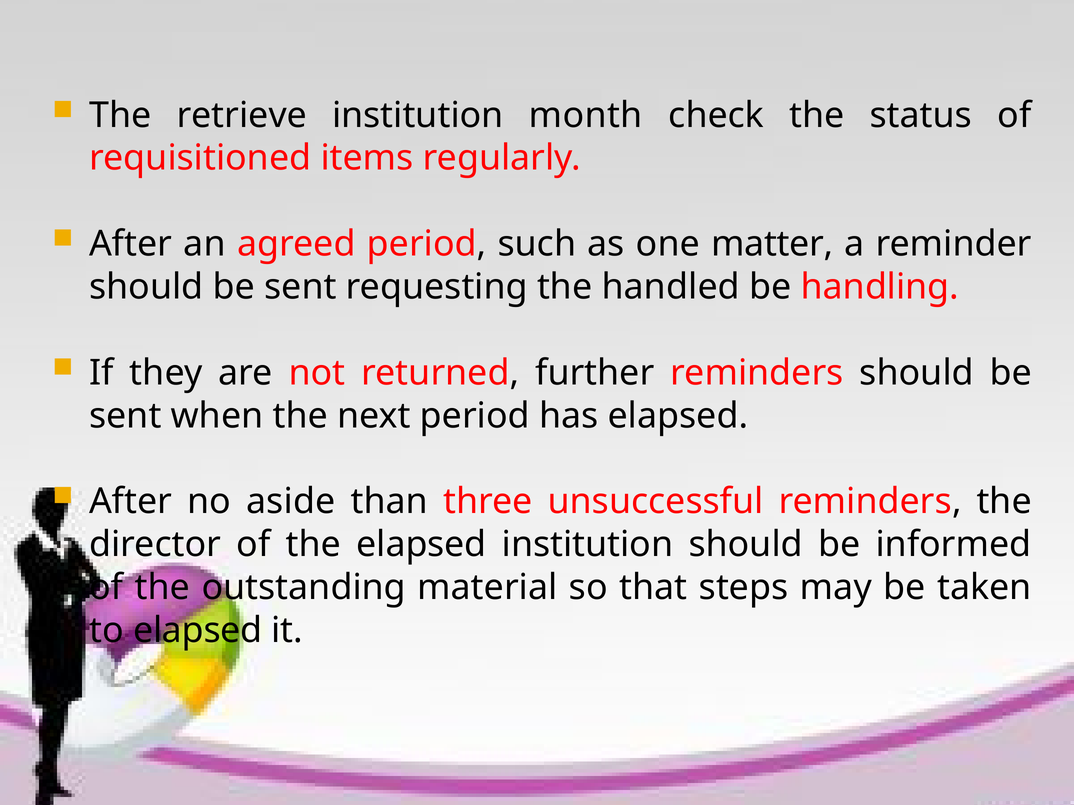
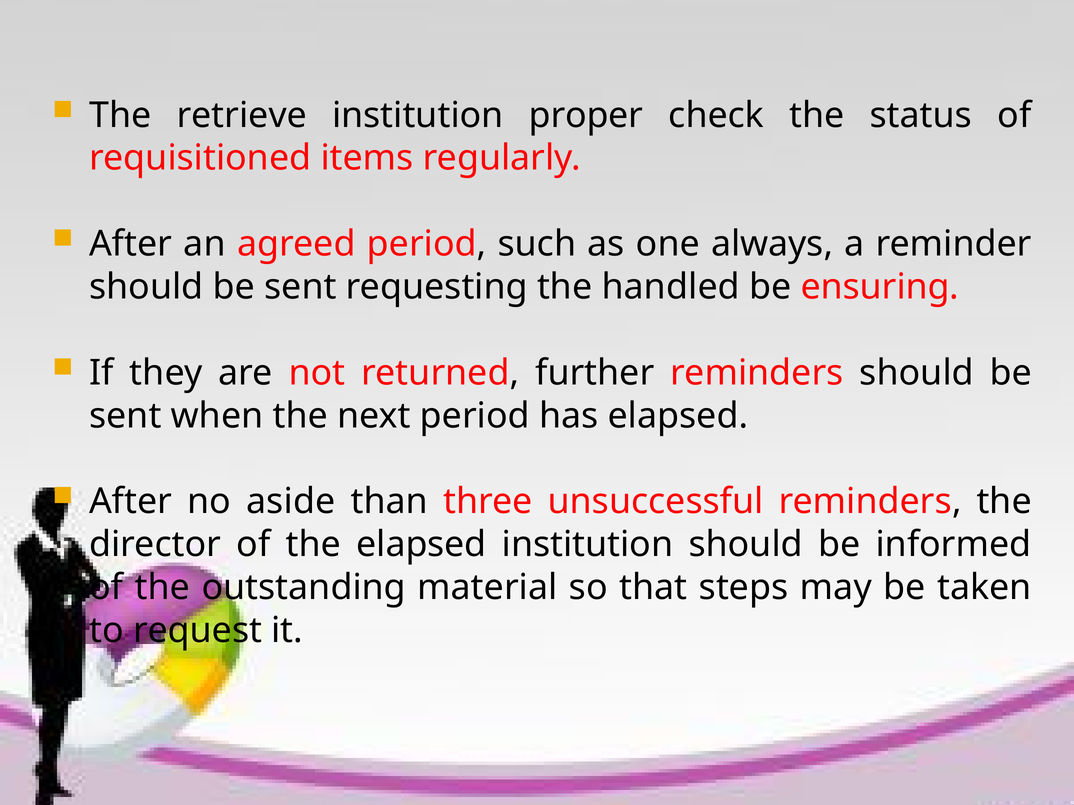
month: month -> proper
matter: matter -> always
handling: handling -> ensuring
to elapsed: elapsed -> request
